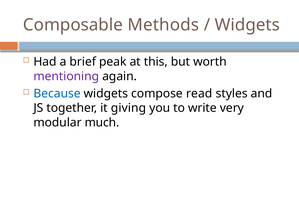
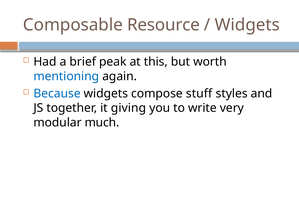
Methods: Methods -> Resource
mentioning colour: purple -> blue
read: read -> stuff
